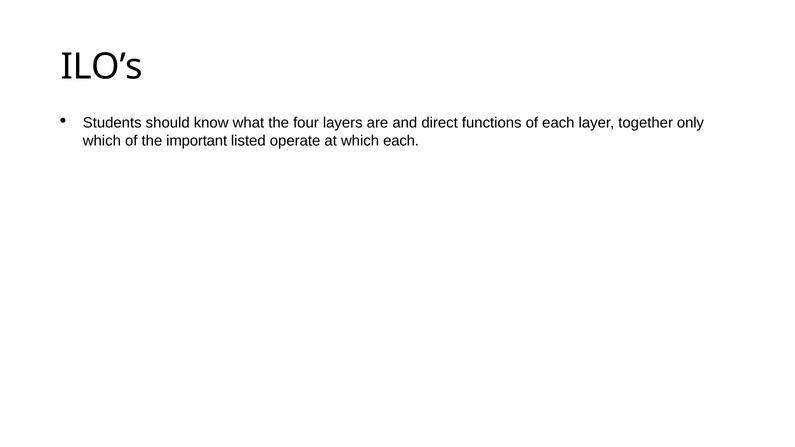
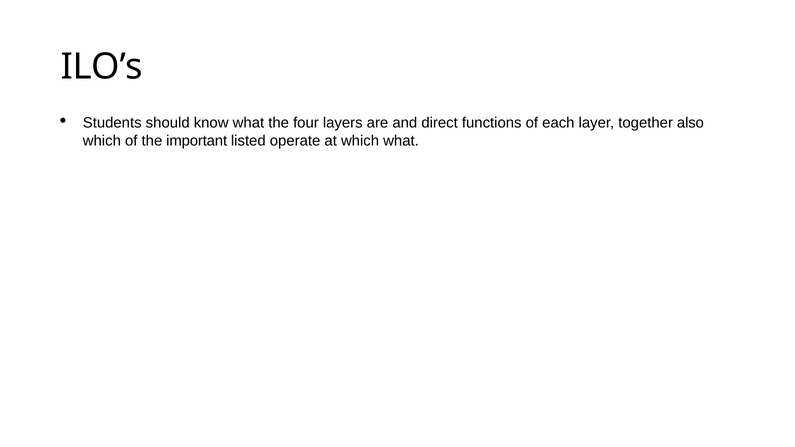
only: only -> also
which each: each -> what
